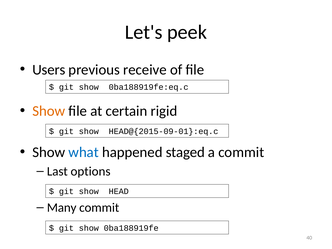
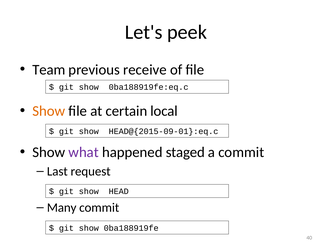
Users: Users -> Team
rigid: rigid -> local
what colour: blue -> purple
options: options -> request
